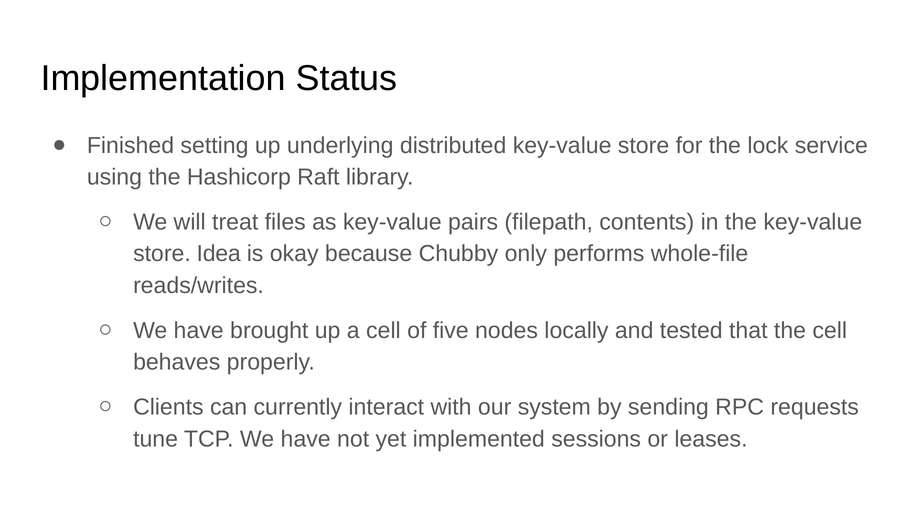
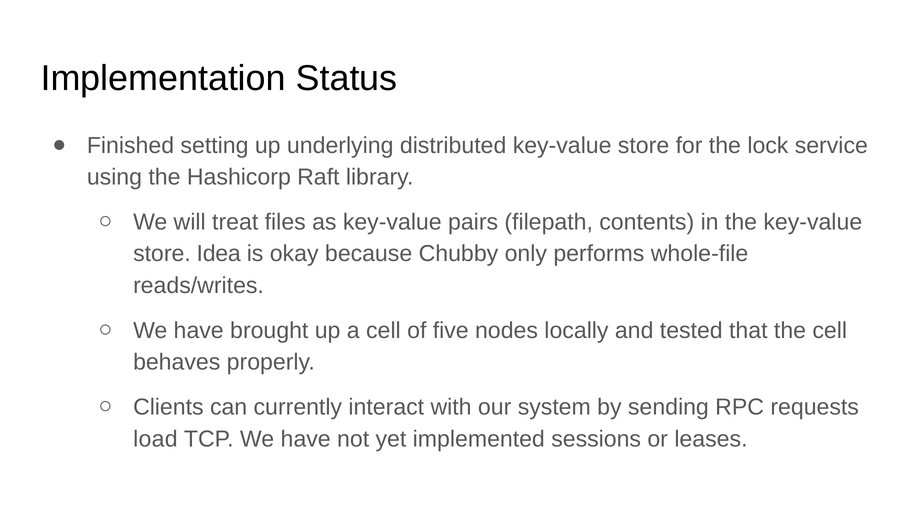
tune: tune -> load
